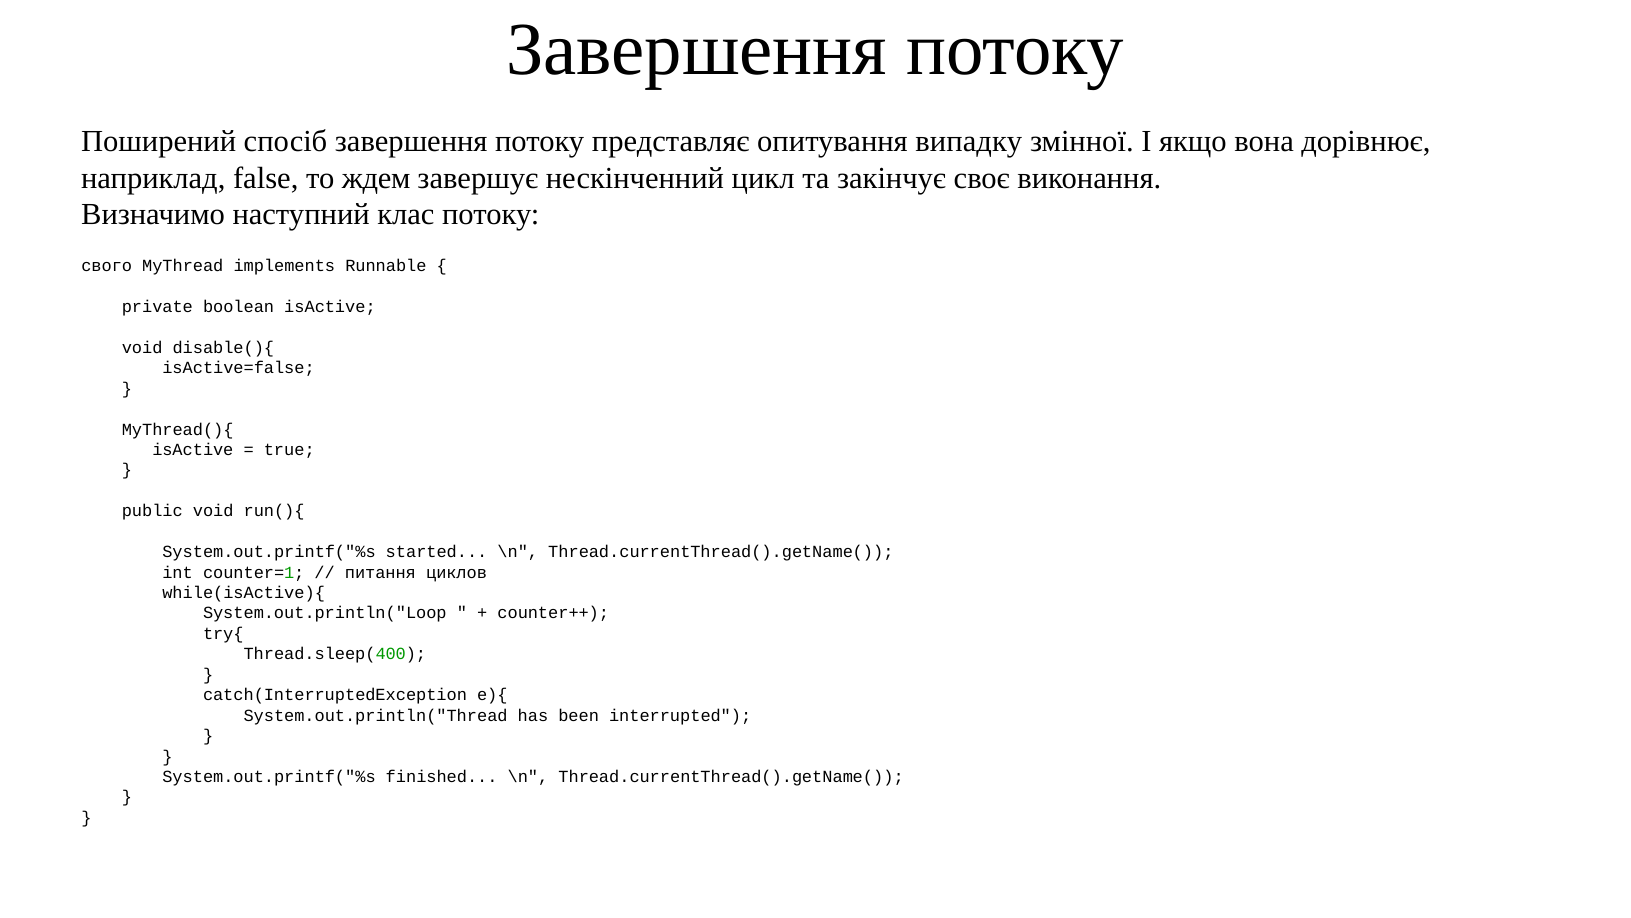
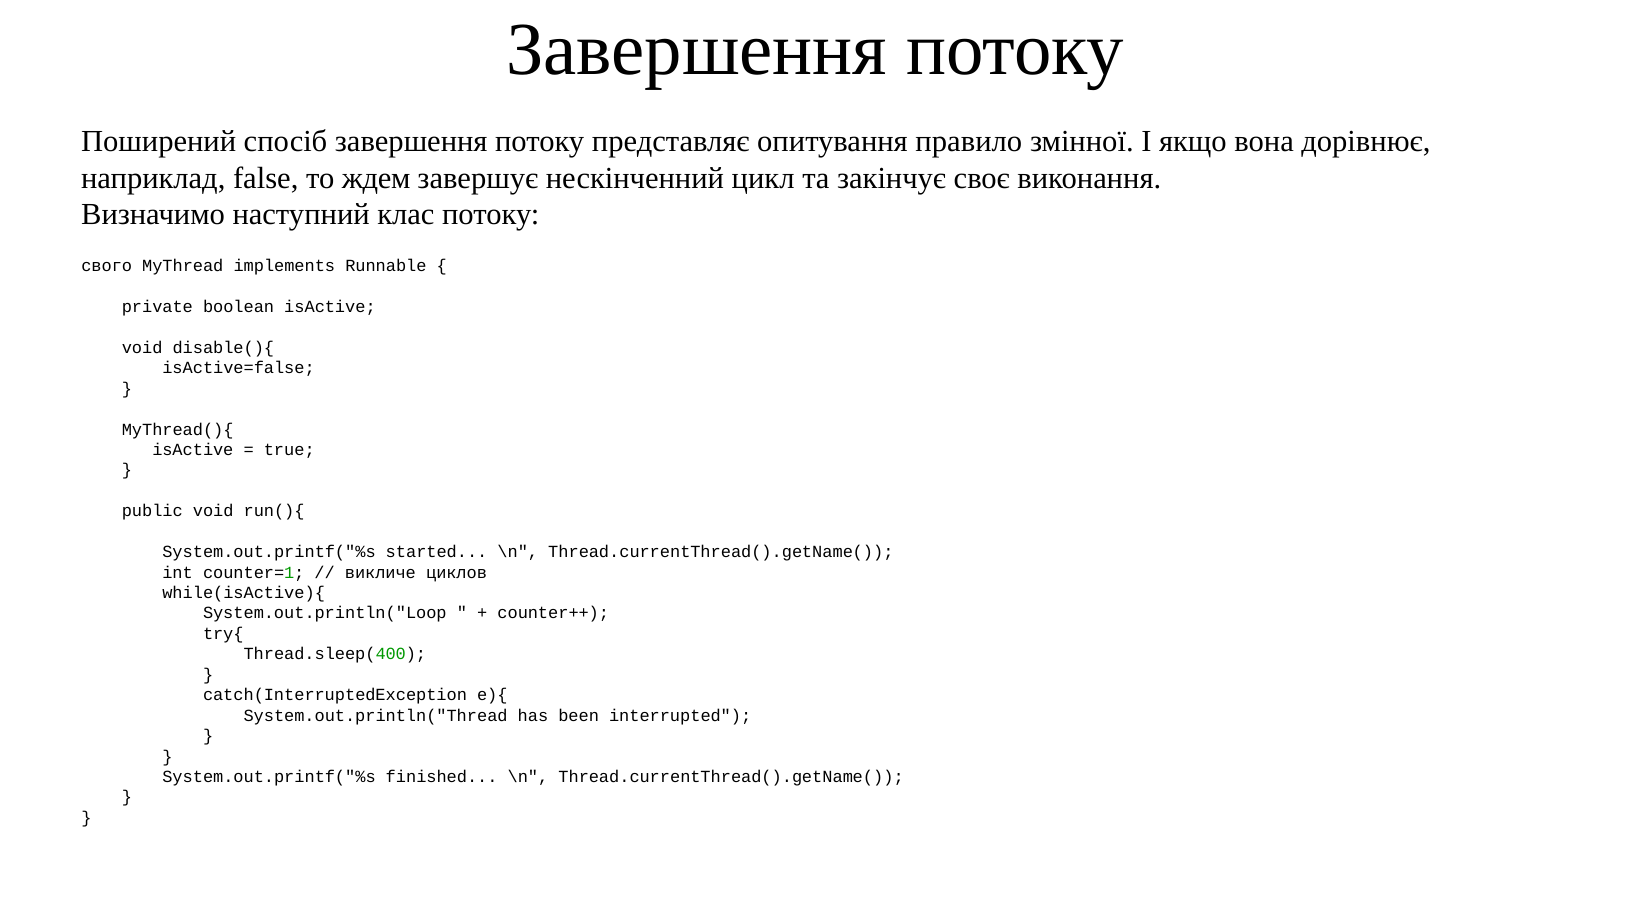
випадку: випадку -> правило
питання: питання -> викличе
